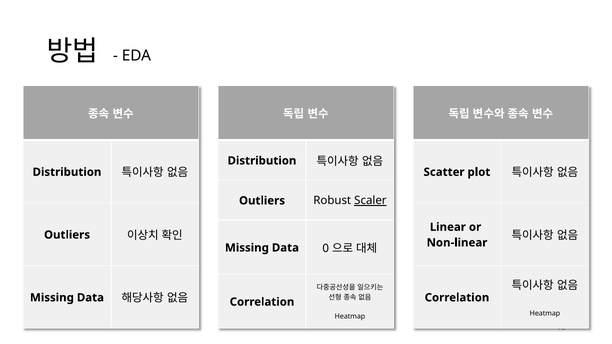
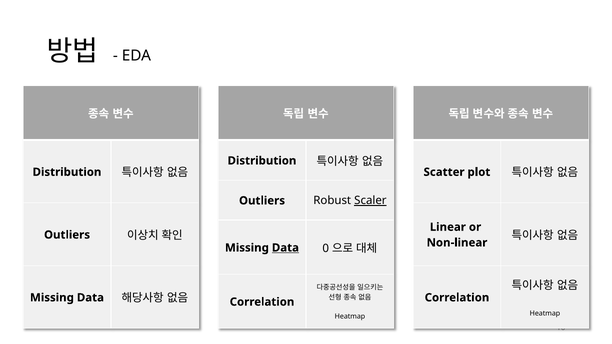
Data at (285, 248) underline: none -> present
